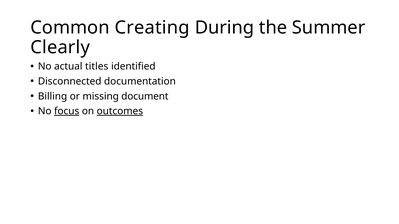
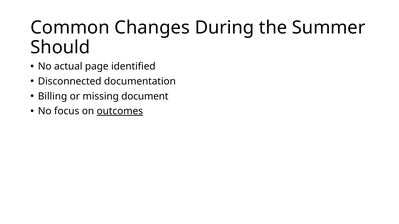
Creating: Creating -> Changes
Clearly: Clearly -> Should
titles: titles -> page
focus underline: present -> none
